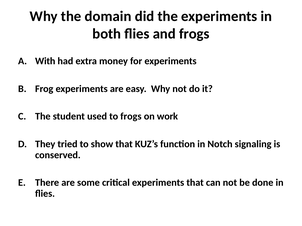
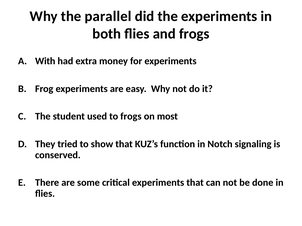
domain: domain -> parallel
work: work -> most
